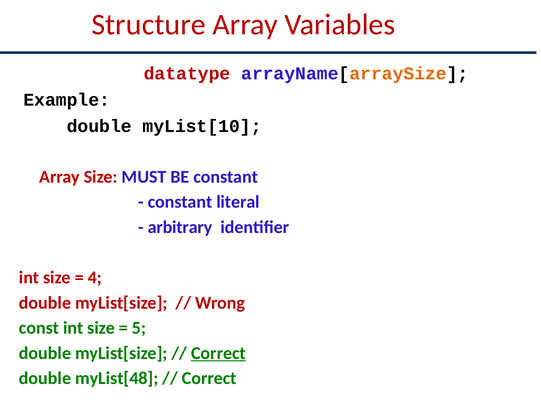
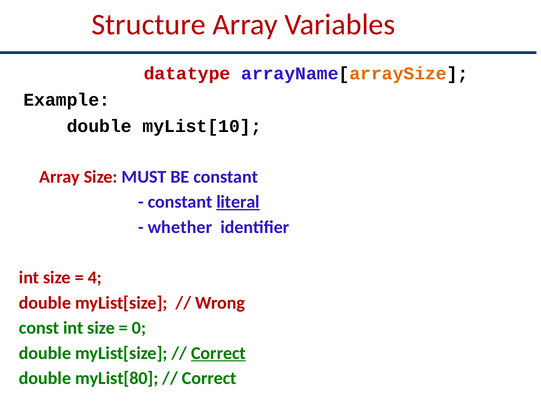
literal underline: none -> present
arbitrary: arbitrary -> whether
5: 5 -> 0
myList[48: myList[48 -> myList[80
